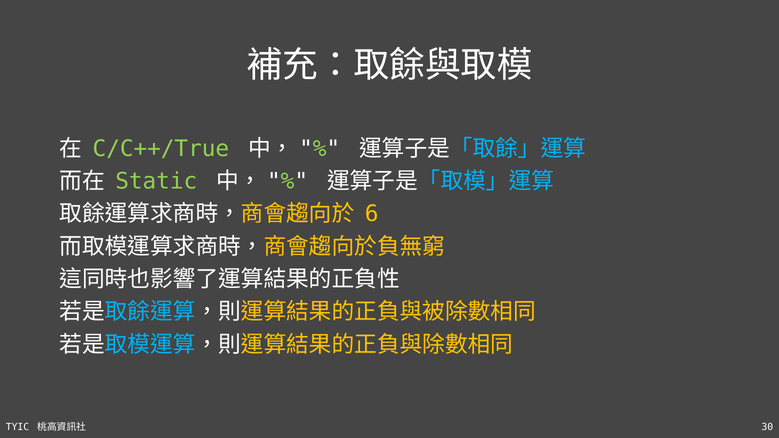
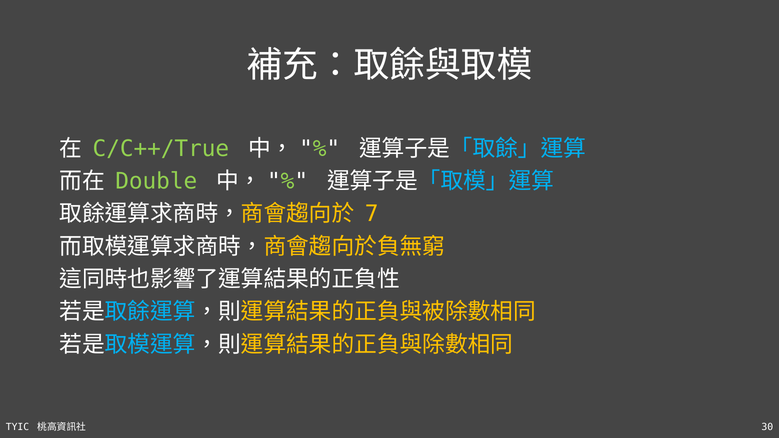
Static: Static -> Double
6: 6 -> 7
